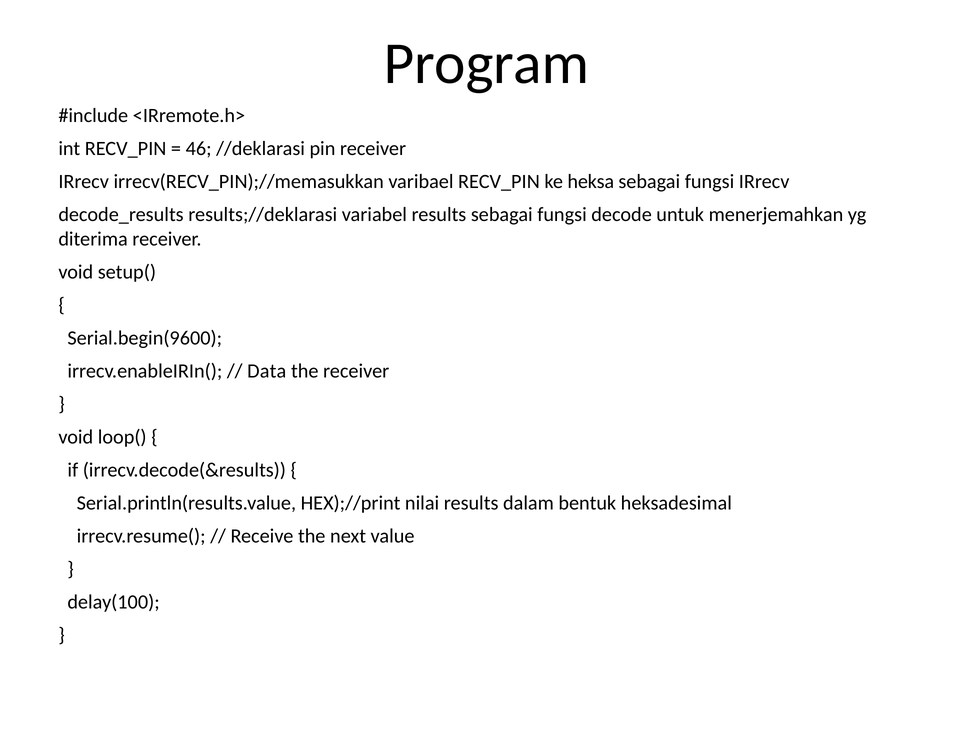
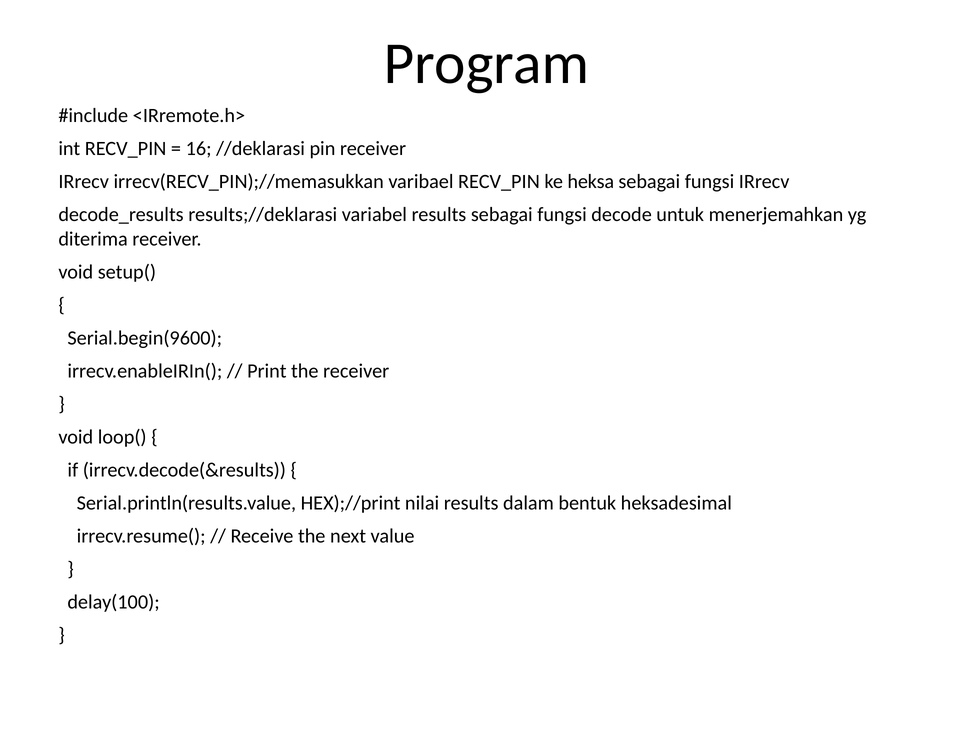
46: 46 -> 16
Data: Data -> Print
